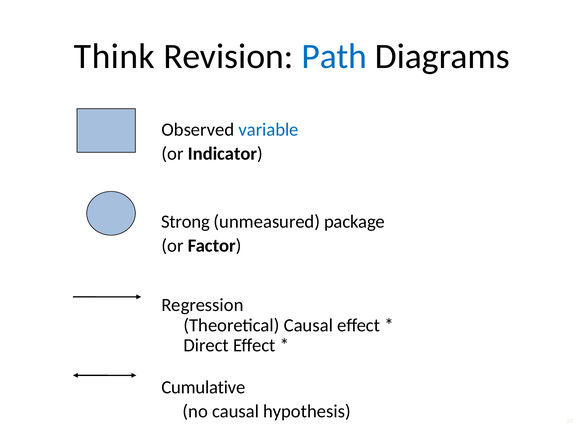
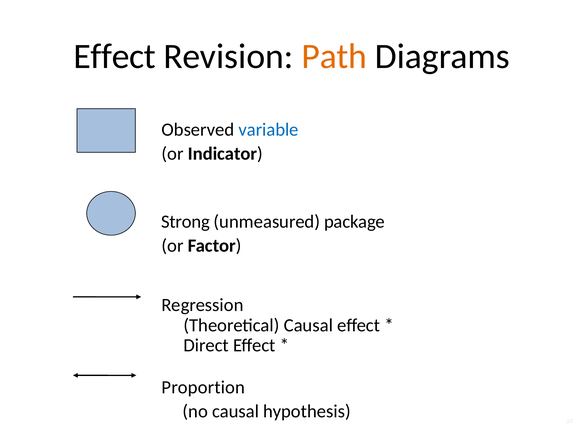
Think at (114, 57): Think -> Effect
Path colour: blue -> orange
Cumulative: Cumulative -> Proportion
